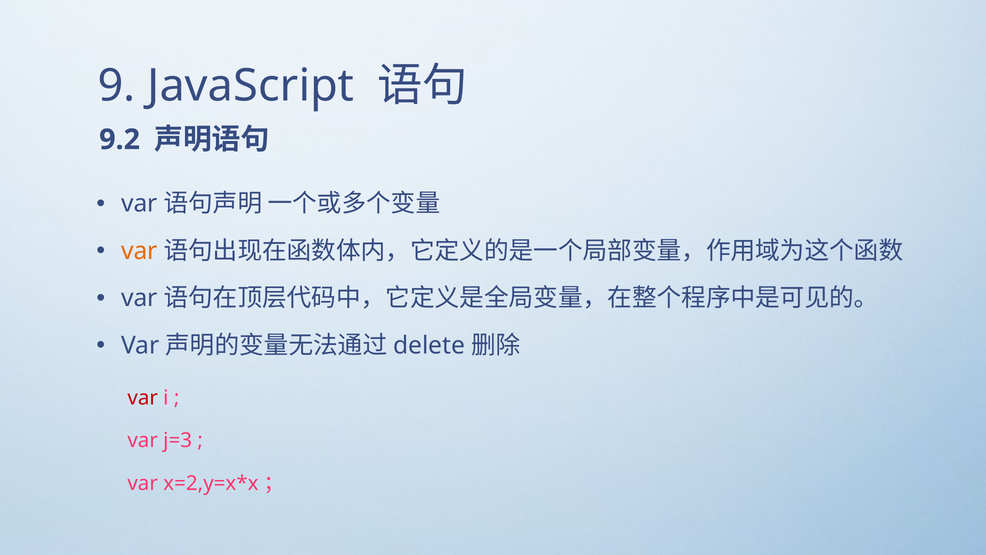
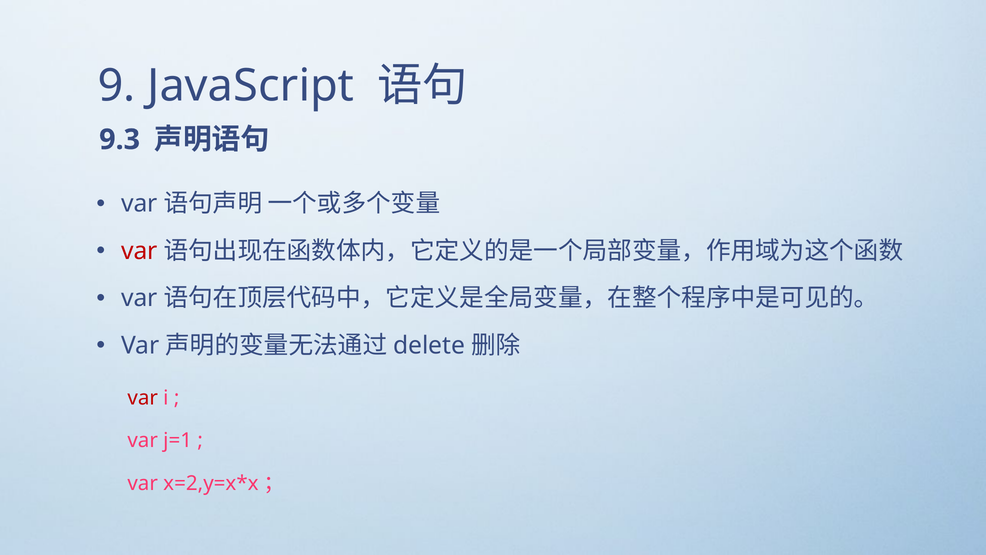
9.2: 9.2 -> 9.3
var at (139, 251) colour: orange -> red
j=3: j=3 -> j=1
